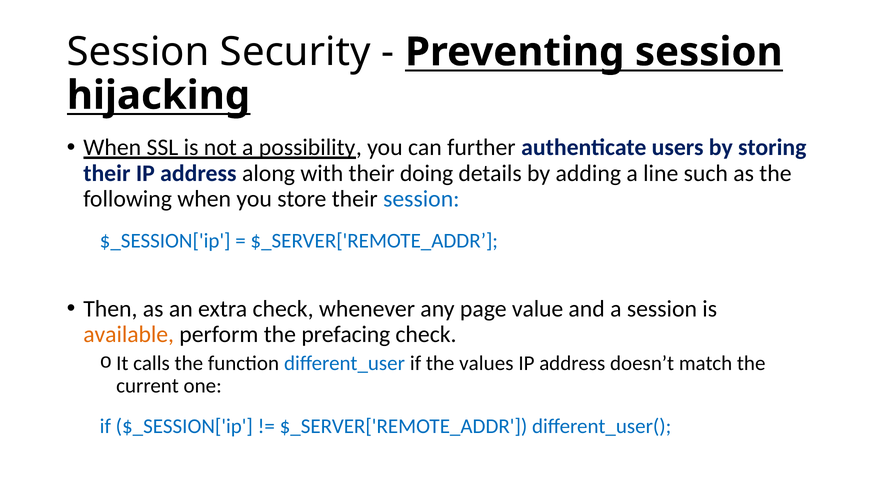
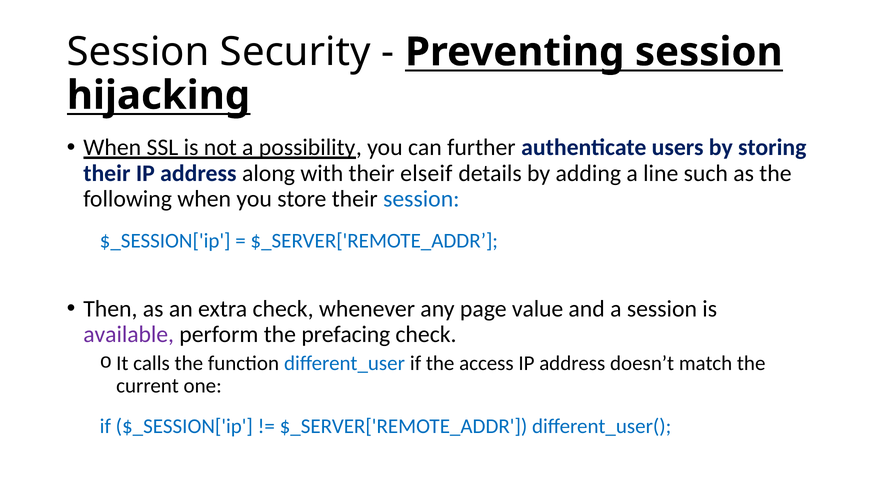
doing: doing -> elseif
available colour: orange -> purple
values: values -> access
